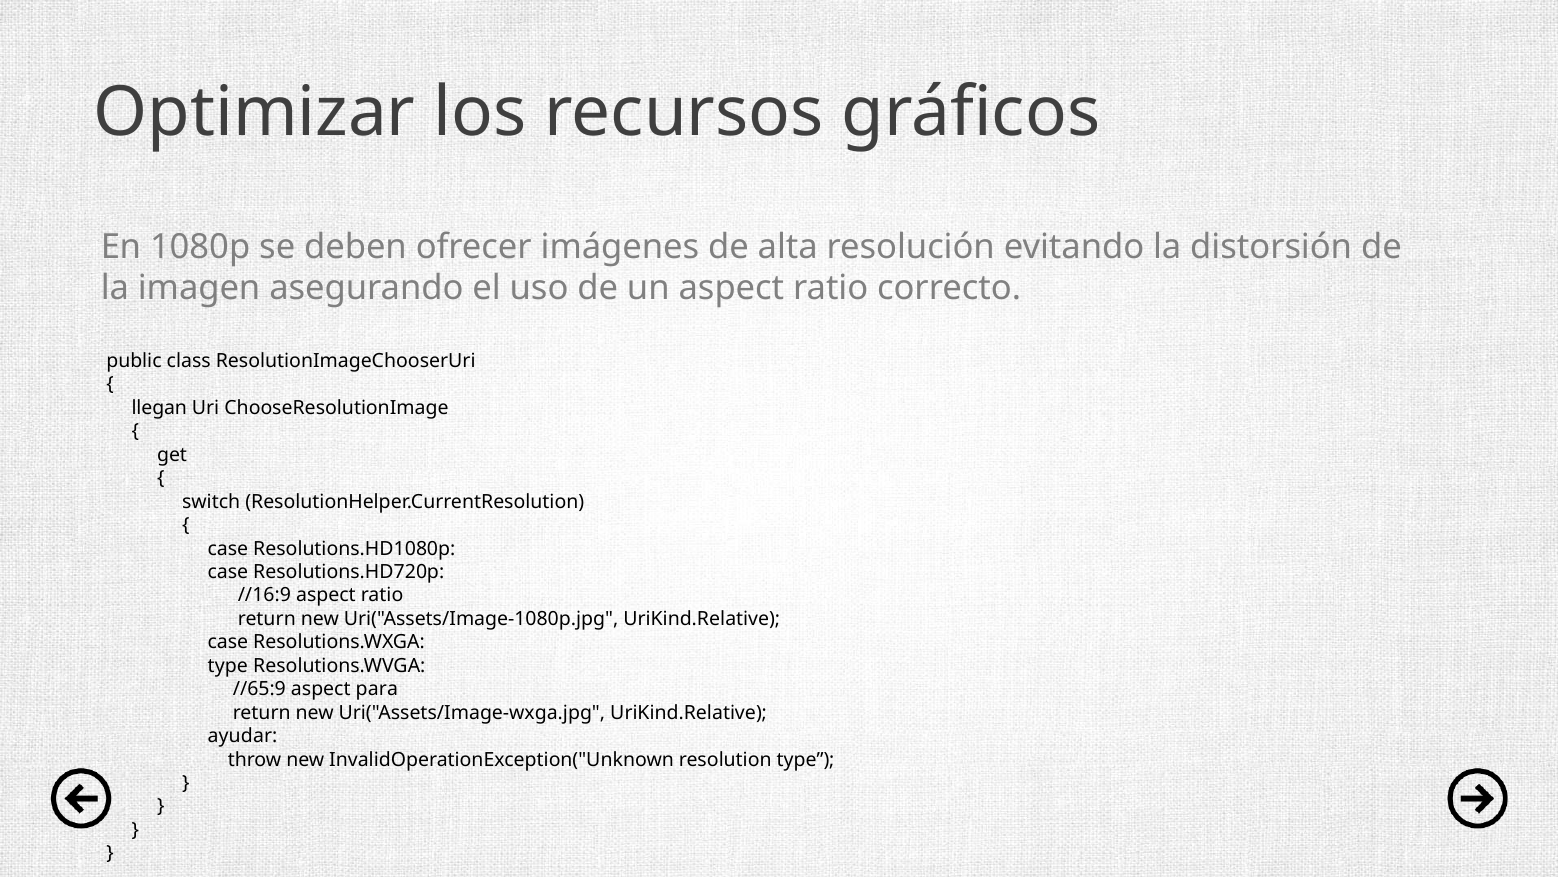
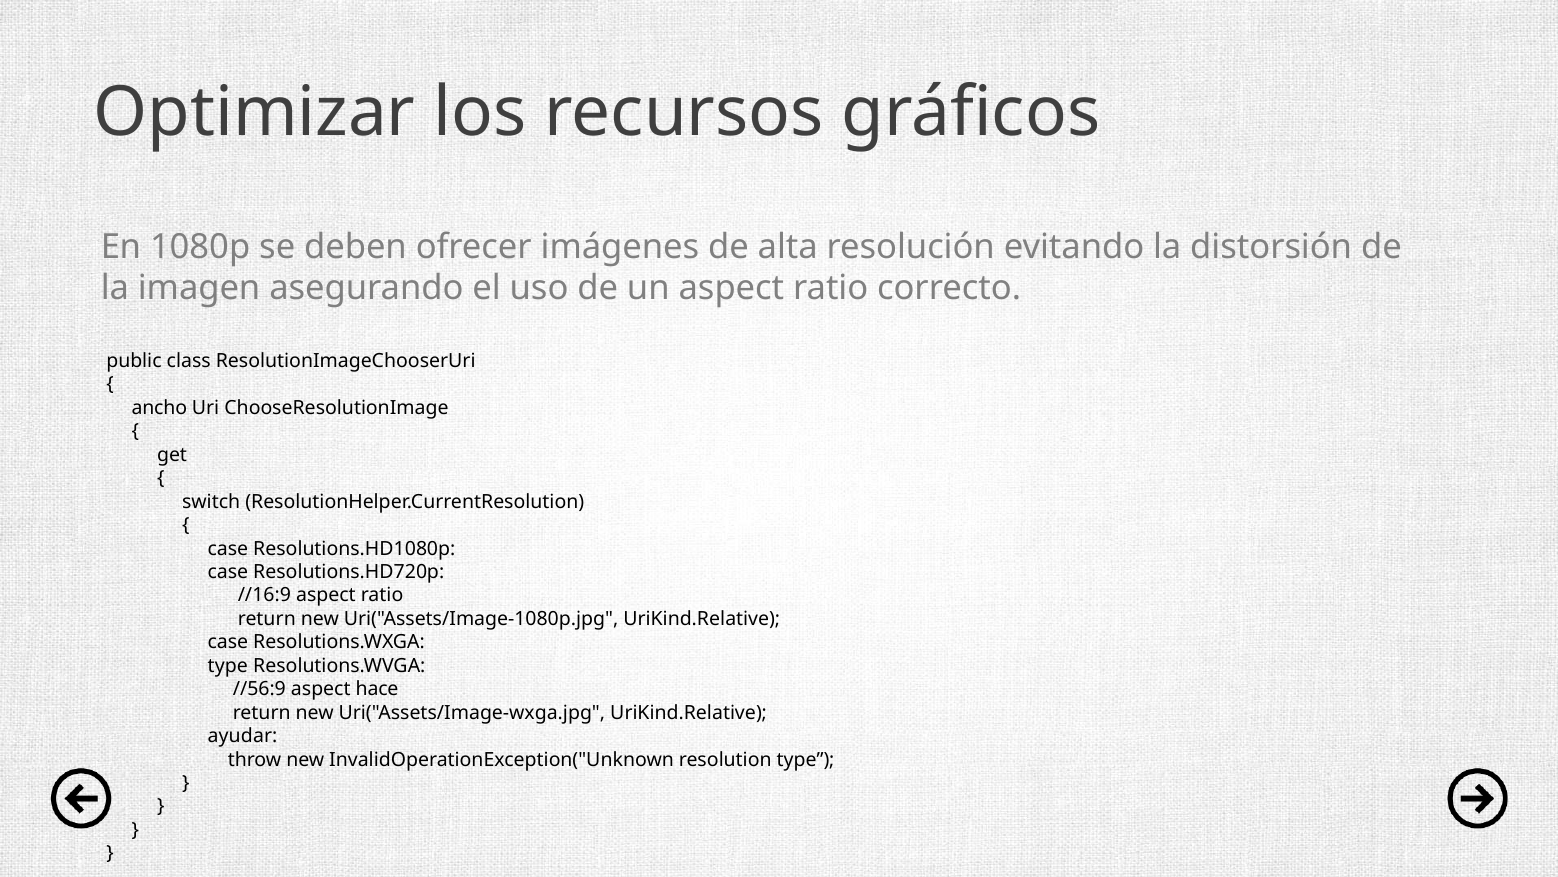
llegan: llegan -> ancho
//65:9: //65:9 -> //56:9
para: para -> hace
